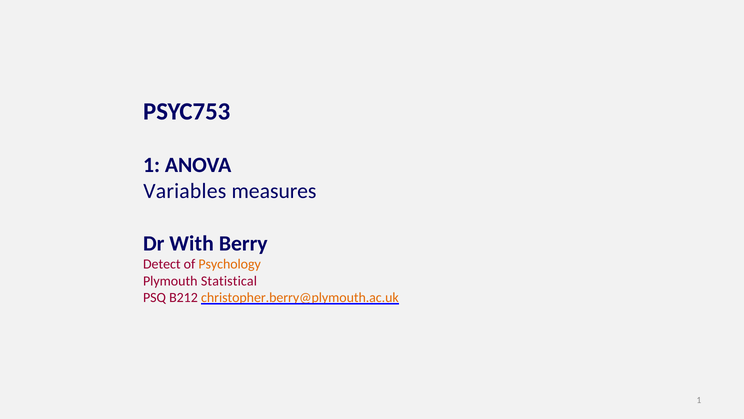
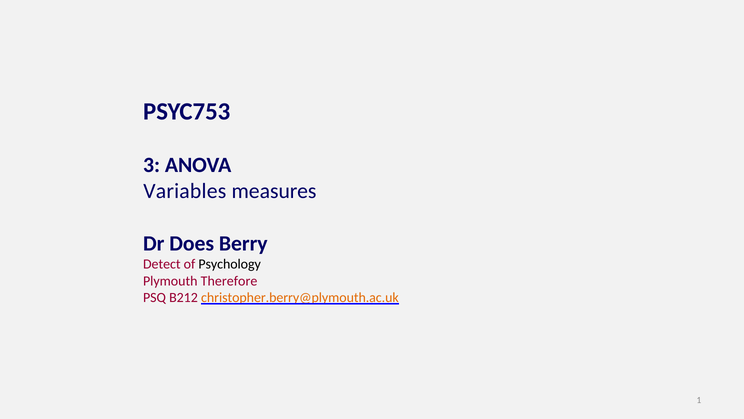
1 at (152, 165): 1 -> 3
With: With -> Does
Psychology colour: orange -> black
Statistical: Statistical -> Therefore
